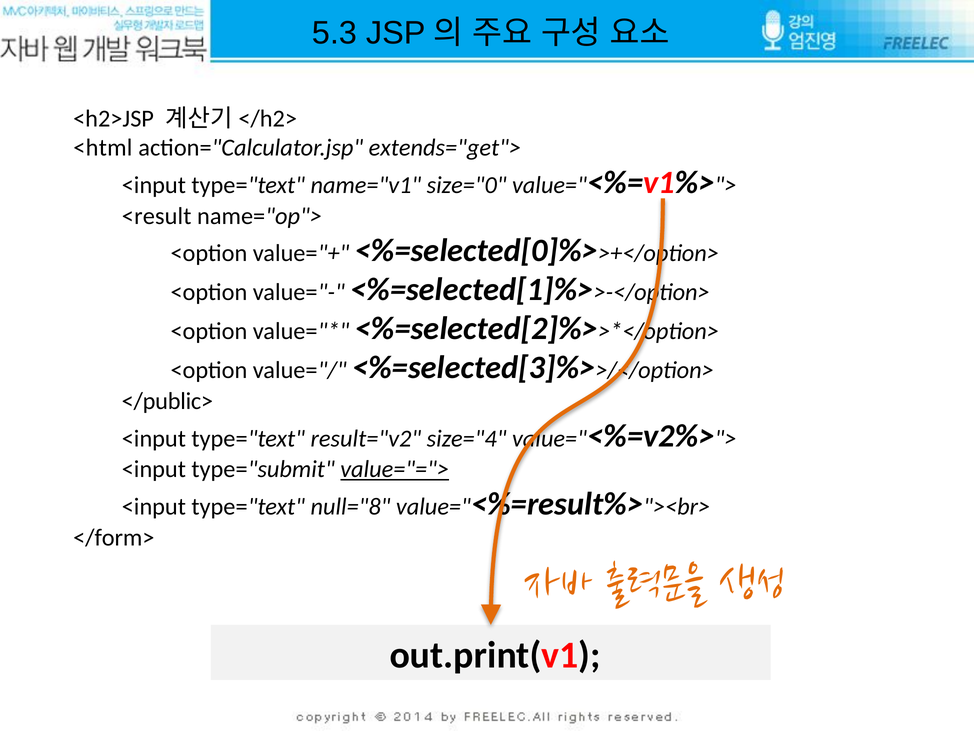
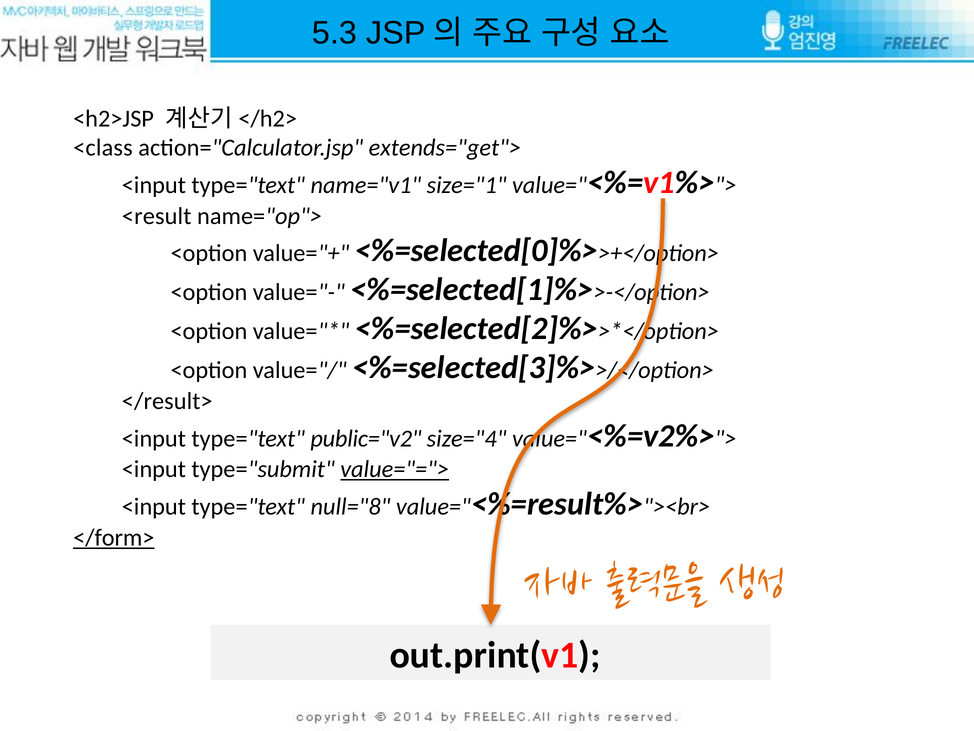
<html: <html -> <class
size="0: size="0 -> size="1
</public>: </public> -> </result>
result="v2: result="v2 -> public="v2
</form> underline: none -> present
